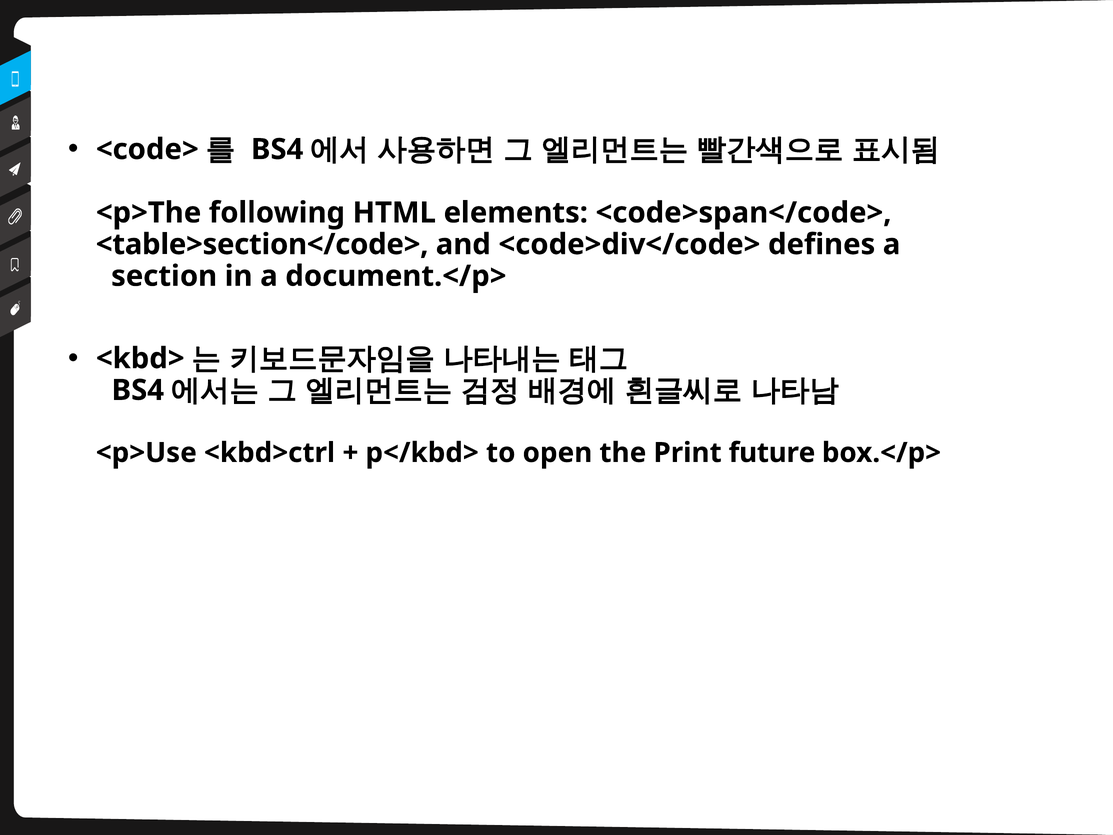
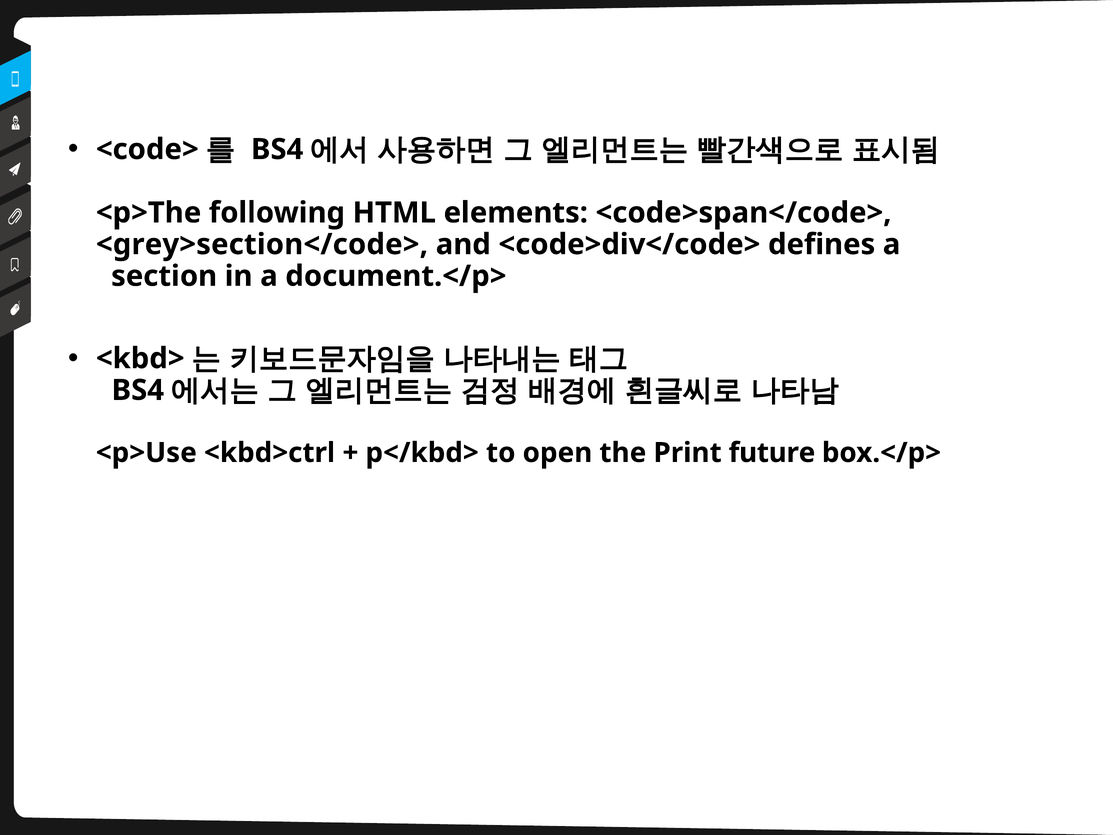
<table>section</code>: <table>section</code> -> <grey>section</code>
